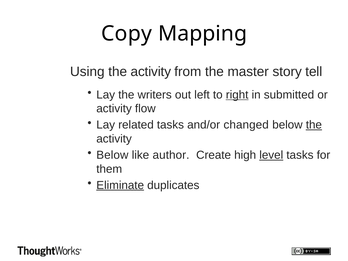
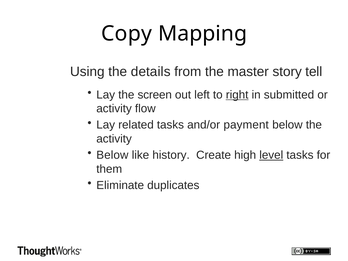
Using the activity: activity -> details
writers: writers -> screen
changed: changed -> payment
the at (314, 125) underline: present -> none
author: author -> history
Eliminate underline: present -> none
